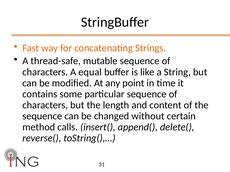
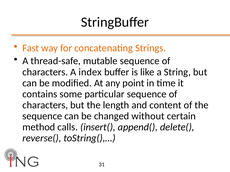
equal: equal -> index
